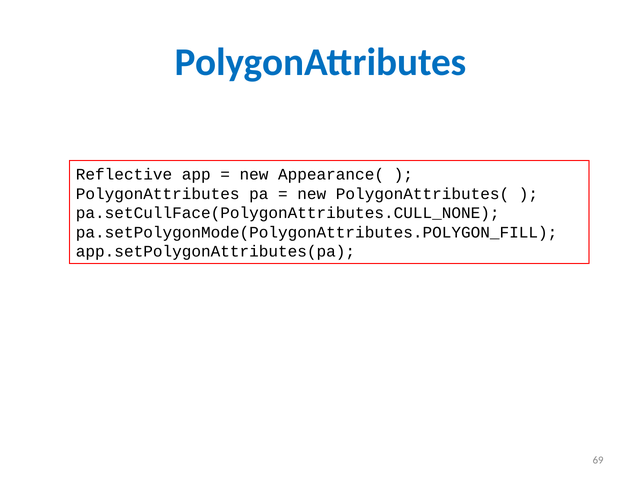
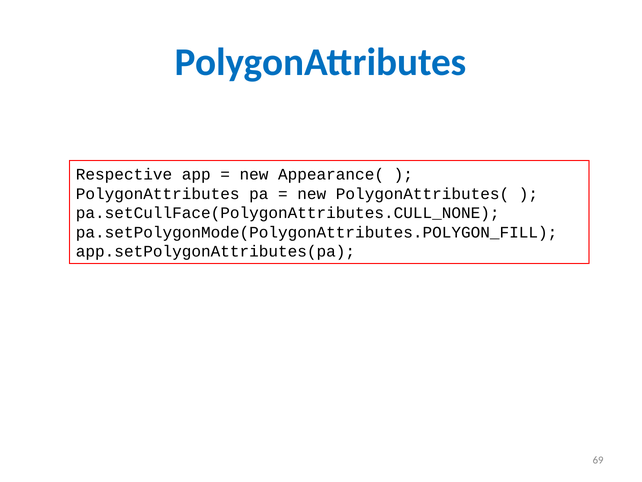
Reflective: Reflective -> Respective
